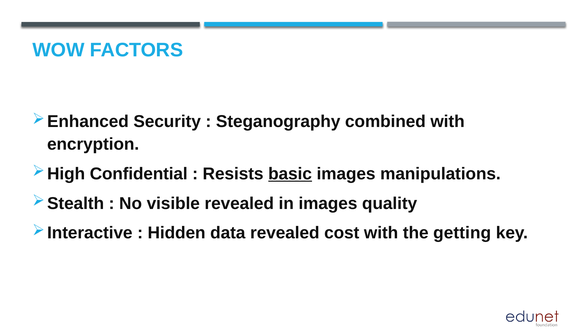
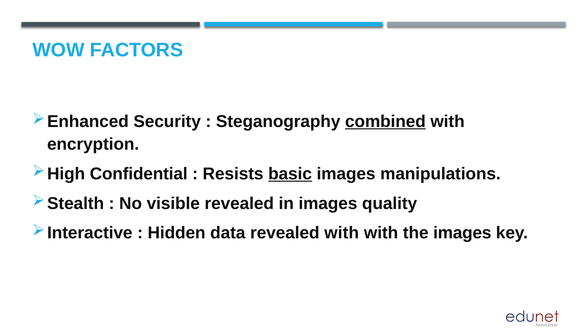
combined underline: none -> present
revealed cost: cost -> with
the getting: getting -> images
